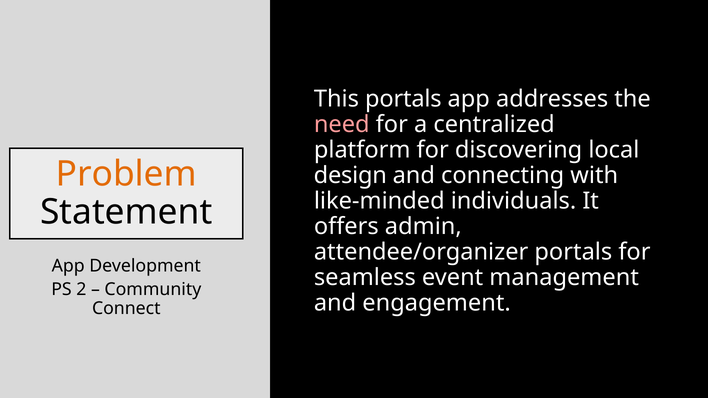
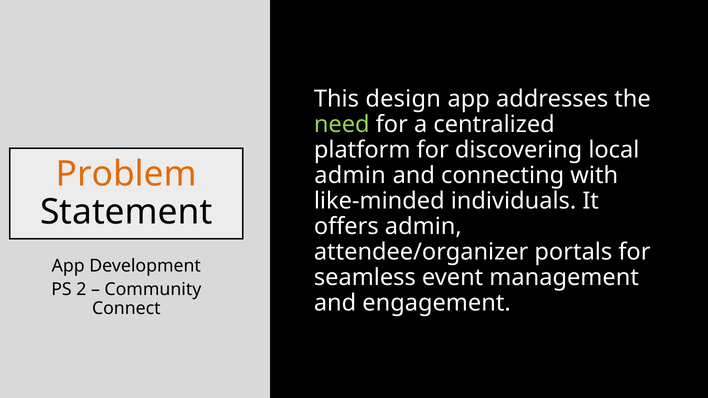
This portals: portals -> design
need colour: pink -> light green
design at (350, 175): design -> admin
